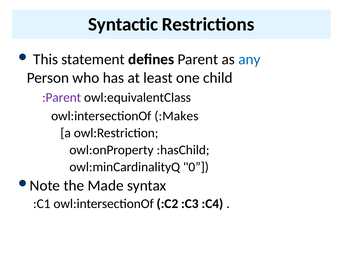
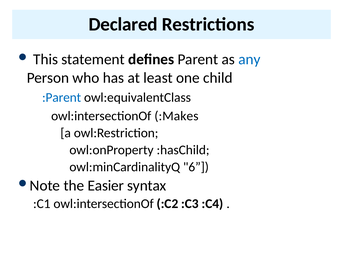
Syntactic: Syntactic -> Declared
:Parent colour: purple -> blue
0: 0 -> 6
Made: Made -> Easier
